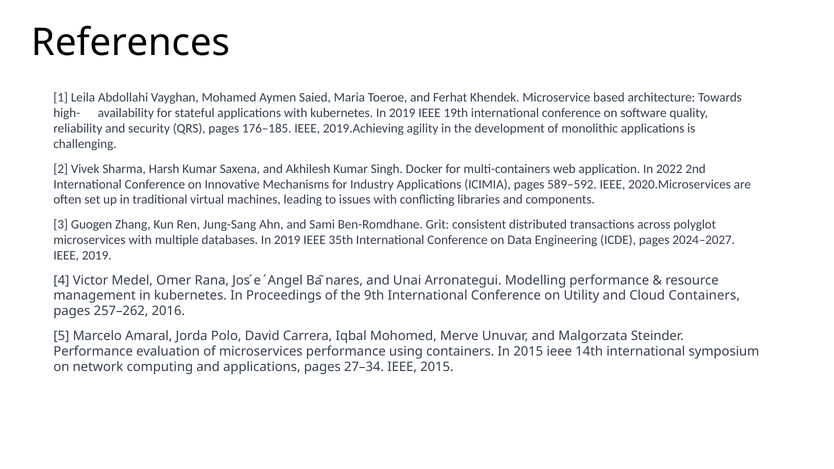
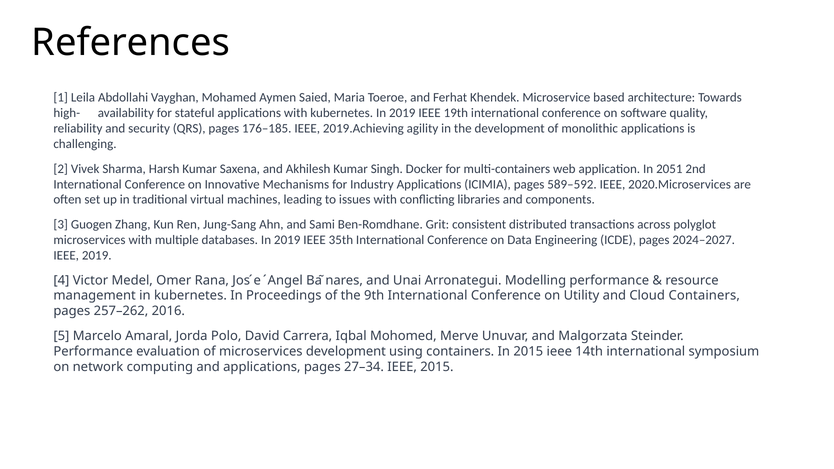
2022: 2022 -> 2051
microservices performance: performance -> development
